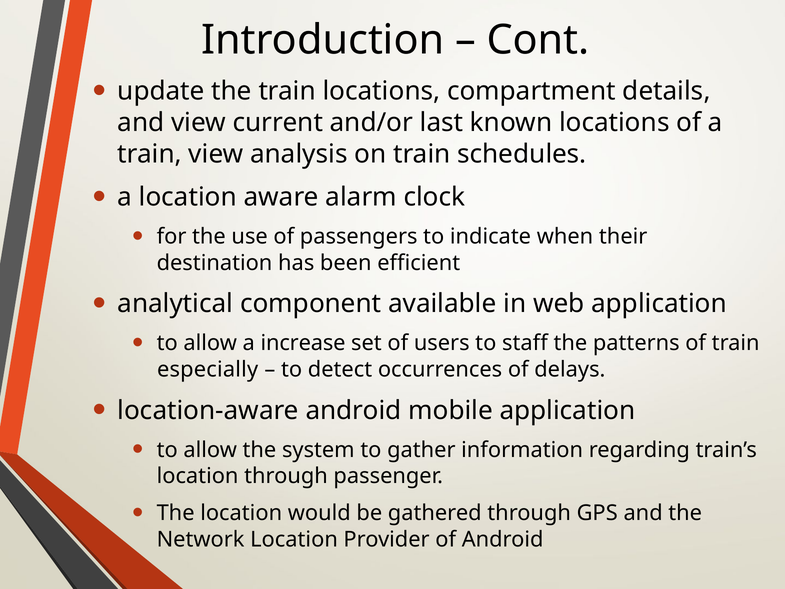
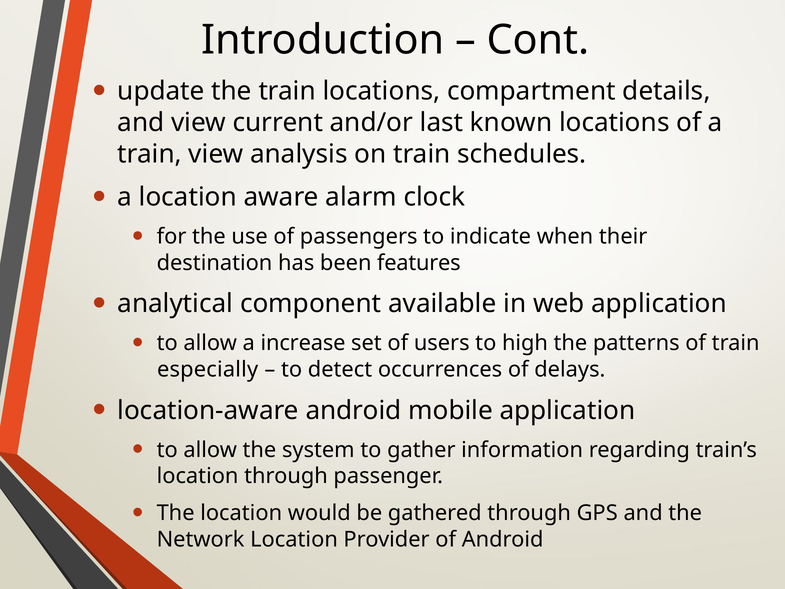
efficient: efficient -> features
staff: staff -> high
